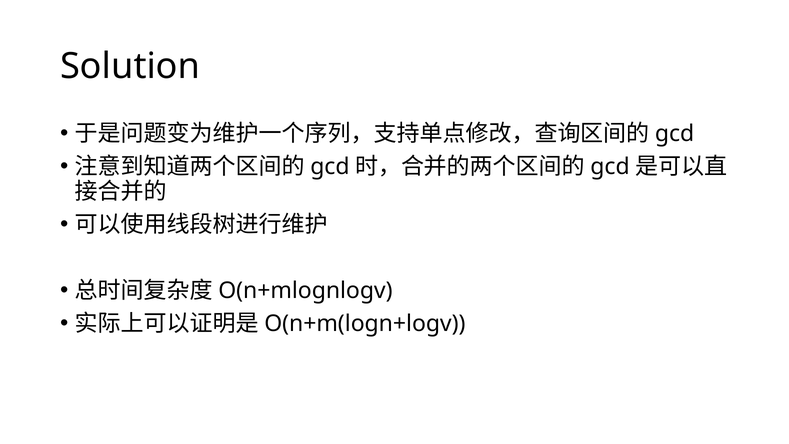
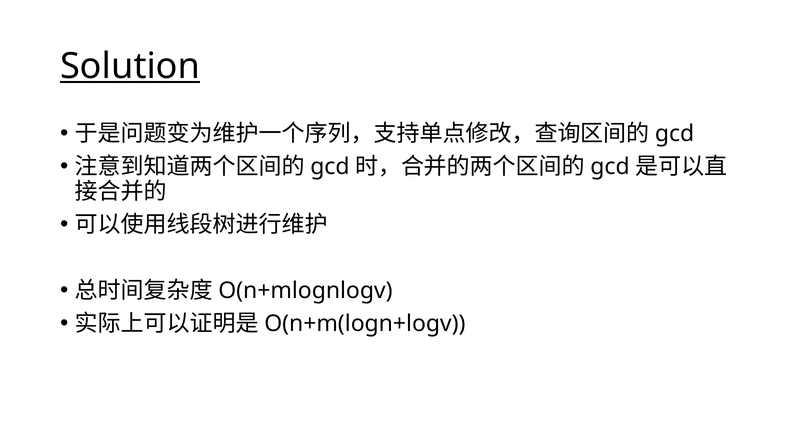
Solution underline: none -> present
